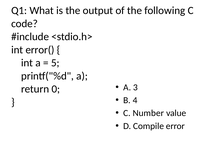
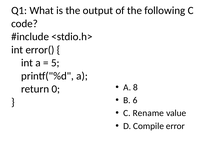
3: 3 -> 8
4: 4 -> 6
Number: Number -> Rename
